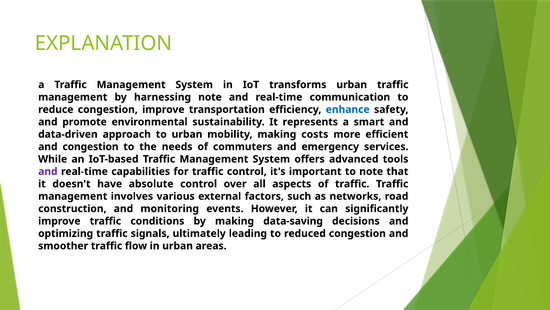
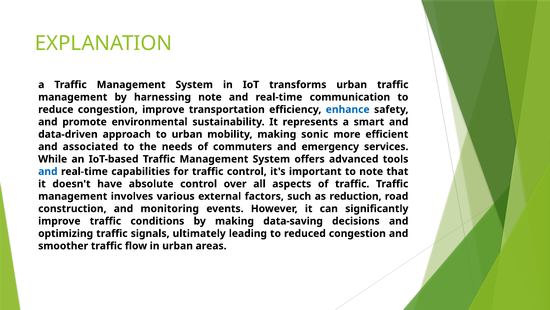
costs: costs -> sonic
and congestion: congestion -> associated
and at (48, 171) colour: purple -> blue
networks: networks -> reduction
